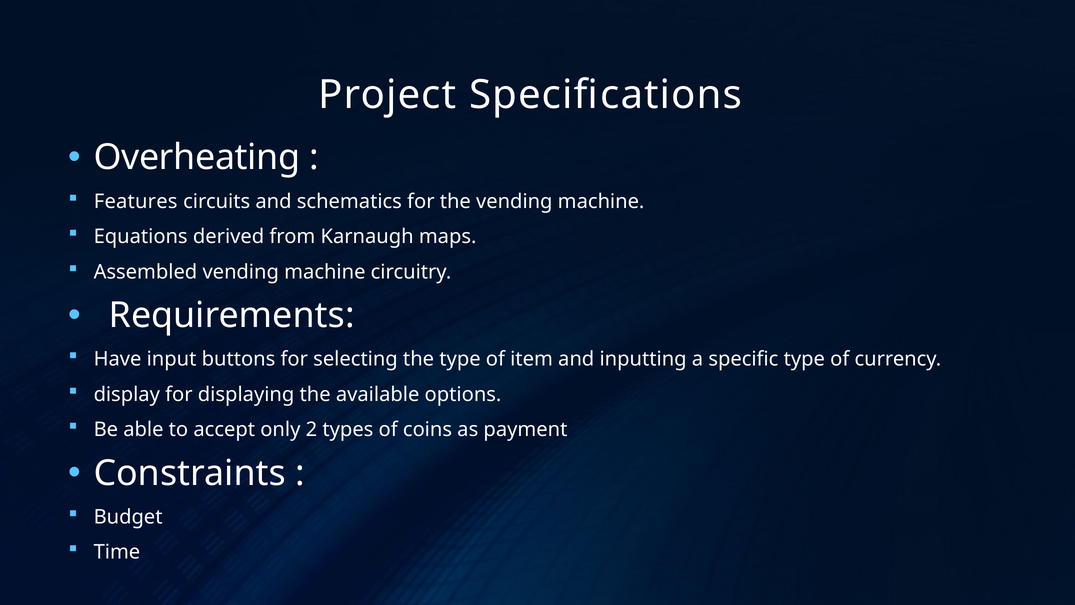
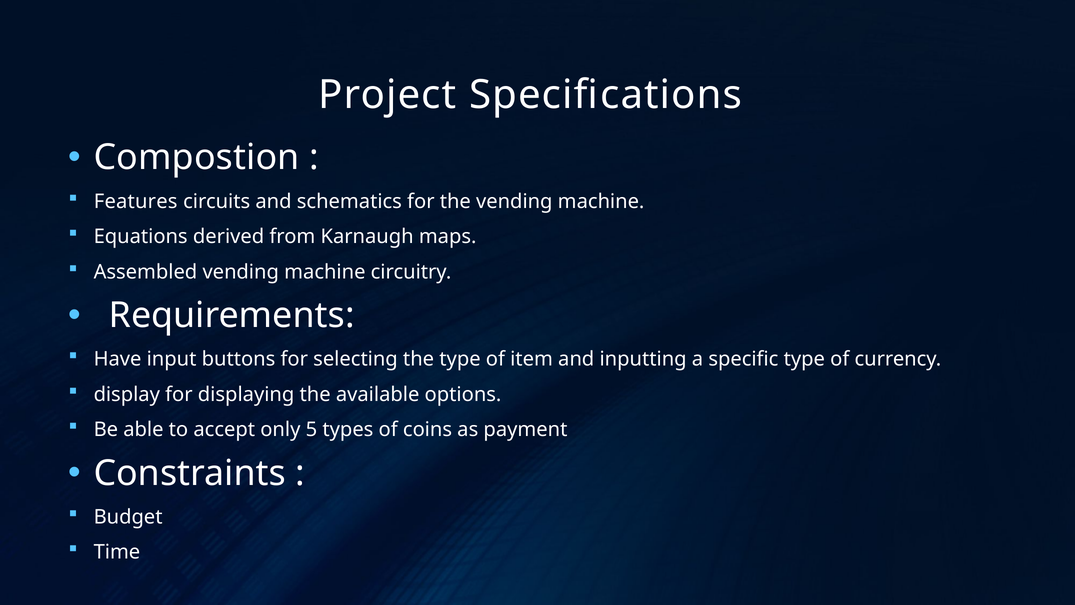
Overheating: Overheating -> Compostion
2: 2 -> 5
